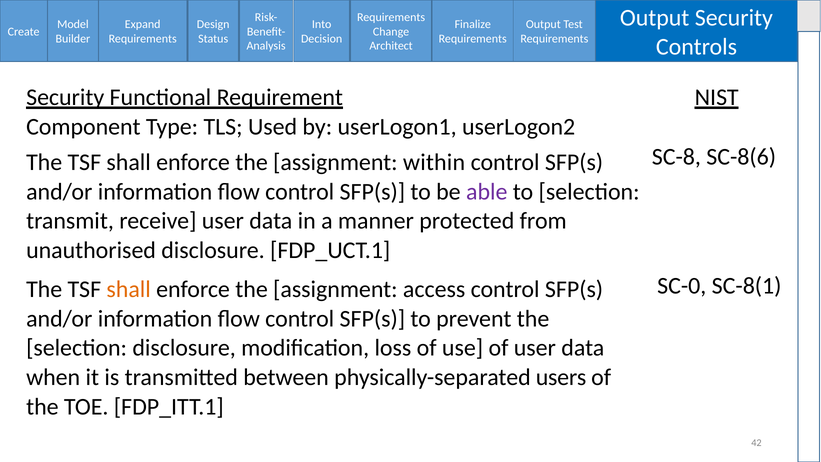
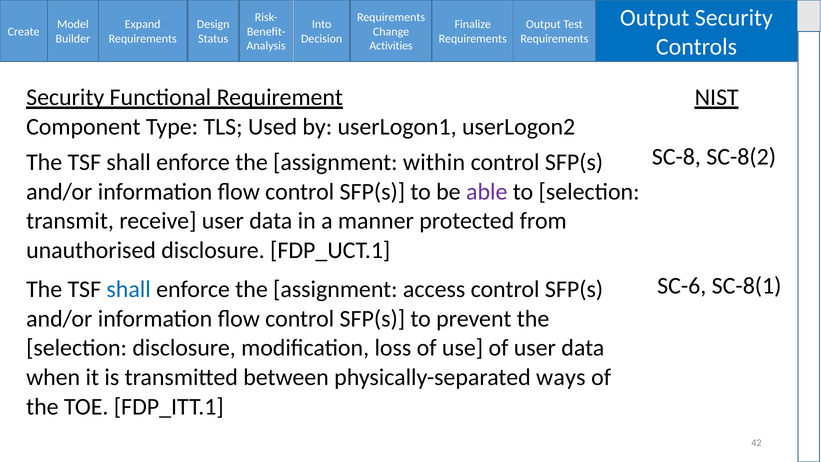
Architect: Architect -> Activities
SC-8(6: SC-8(6 -> SC-8(2
SC-0: SC-0 -> SC-6
shall at (129, 289) colour: orange -> blue
users: users -> ways
